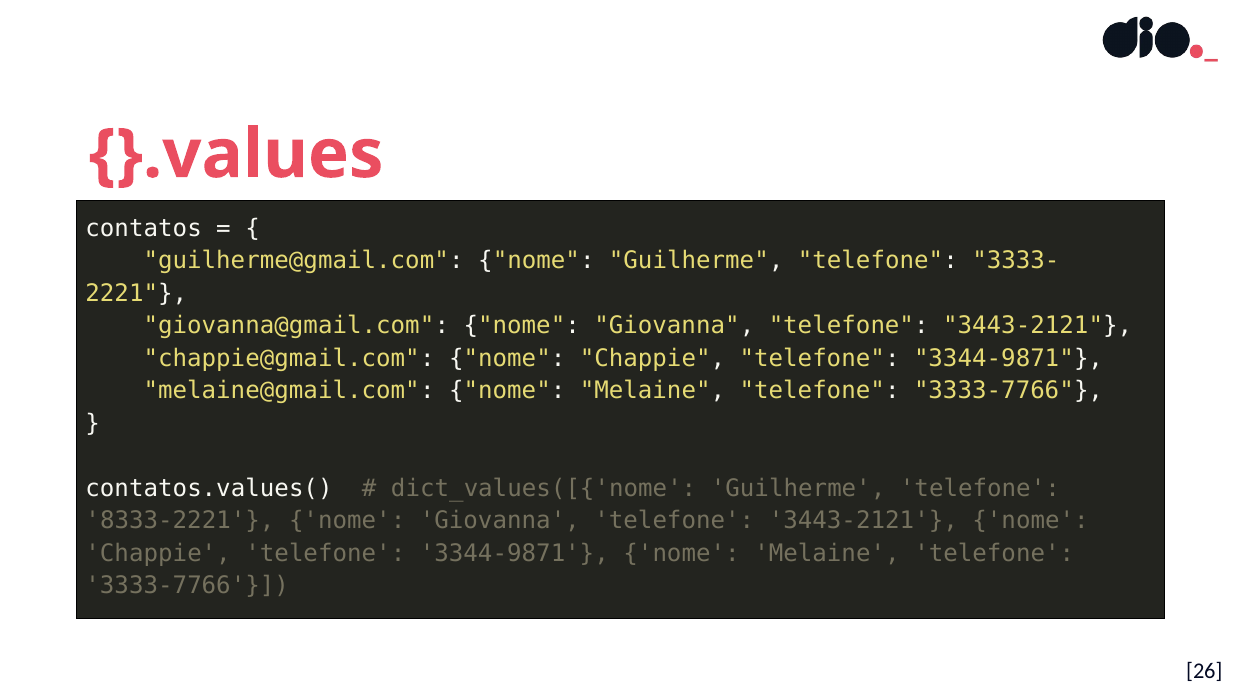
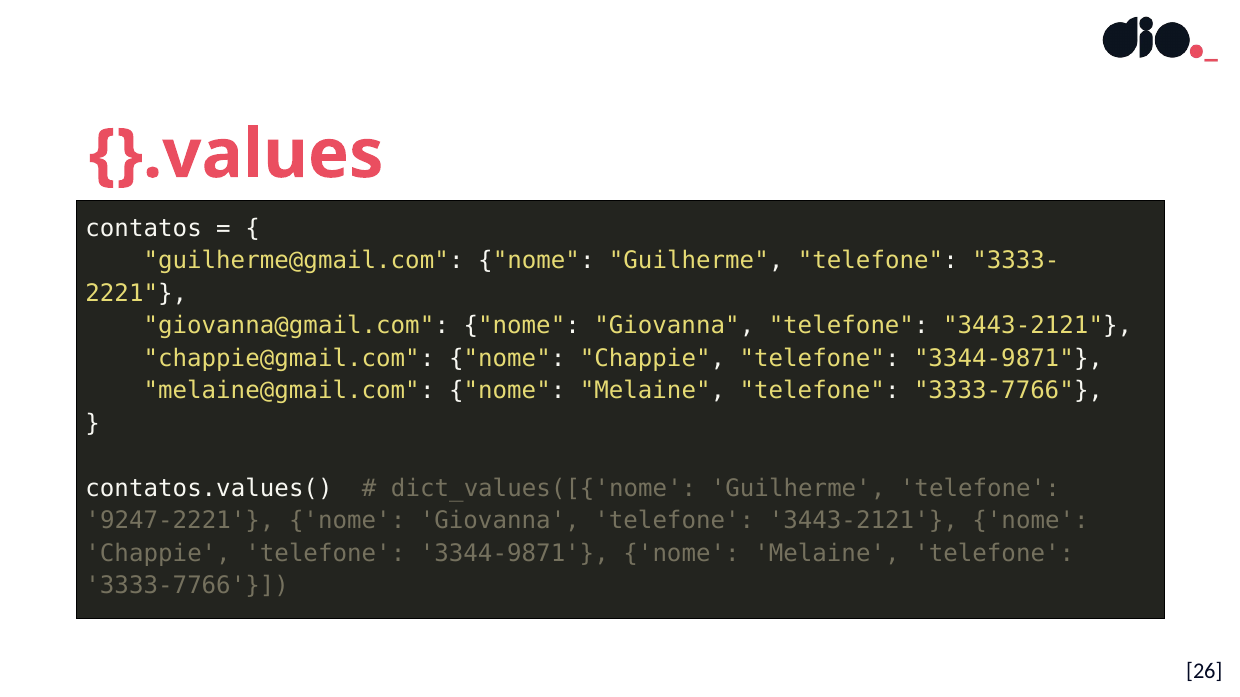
8333-2221: 8333-2221 -> 9247-2221
